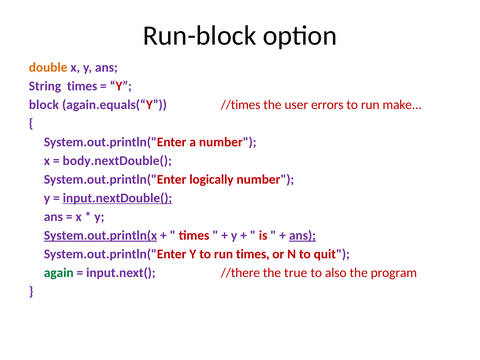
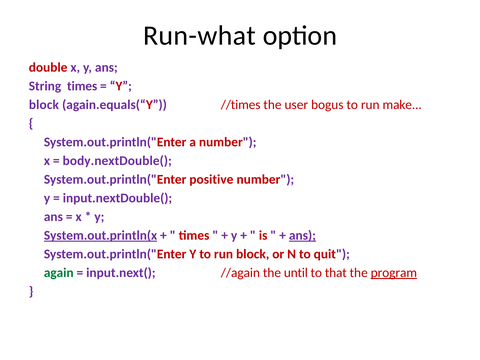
Run-block: Run-block -> Run-what
double colour: orange -> red
errors: errors -> bogus
logically: logically -> positive
input.nextDouble( underline: present -> none
run times: times -> block
//there: //there -> //again
true: true -> until
also: also -> that
program underline: none -> present
